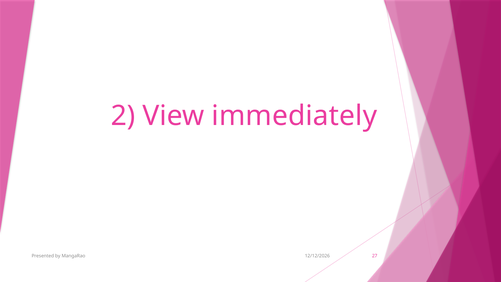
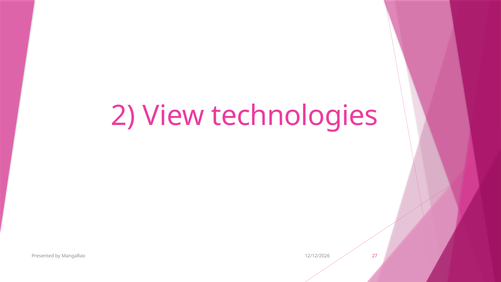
immediately: immediately -> technologies
